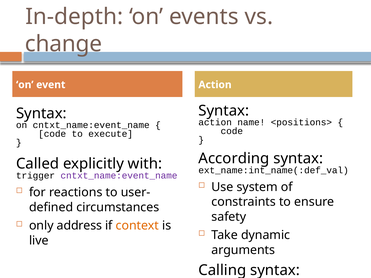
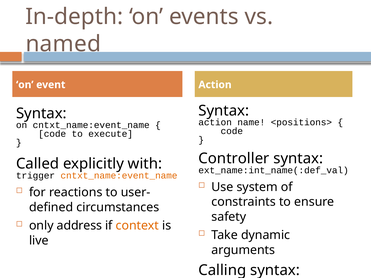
change: change -> named
According: According -> Controller
cntxt_name:event_name at (119, 176) colour: purple -> orange
